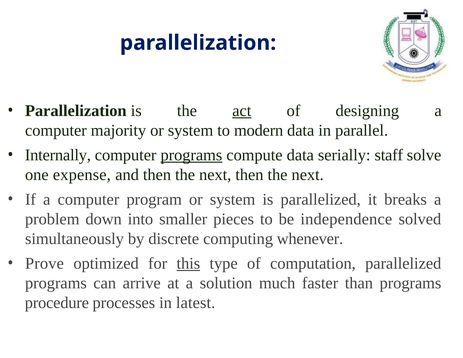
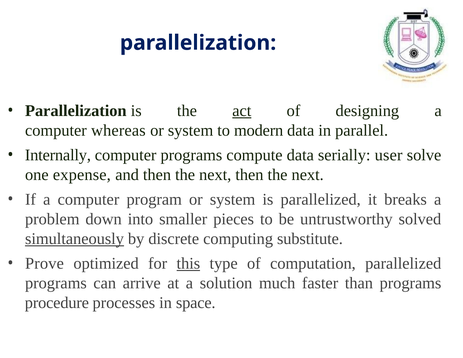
majority: majority -> whereas
programs at (191, 155) underline: present -> none
staff: staff -> user
independence: independence -> untrustworthy
simultaneously underline: none -> present
whenever: whenever -> substitute
latest: latest -> space
